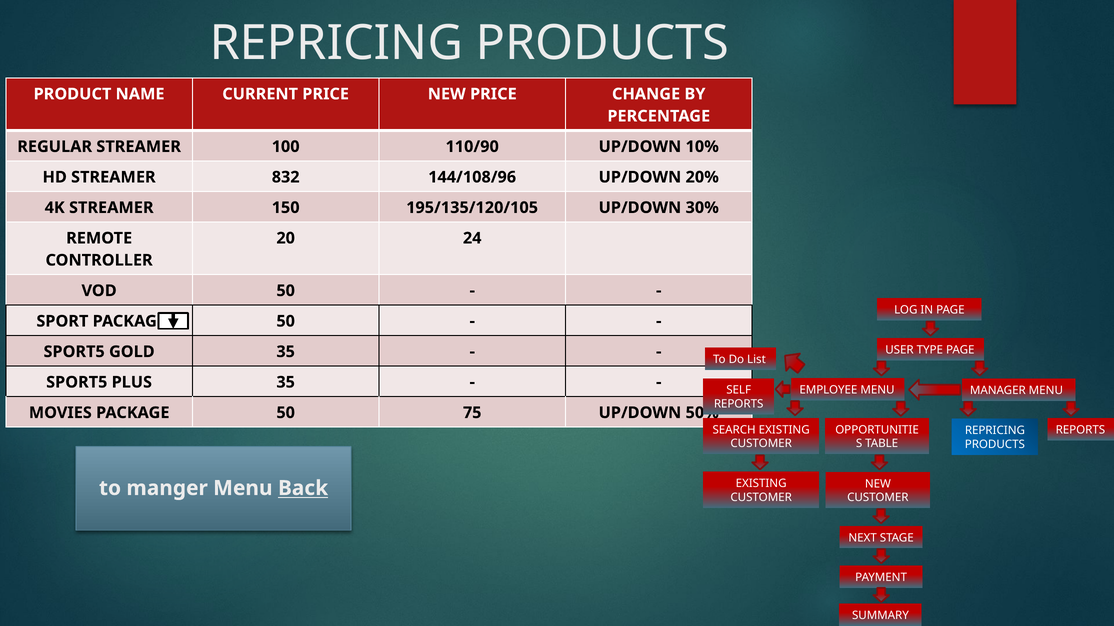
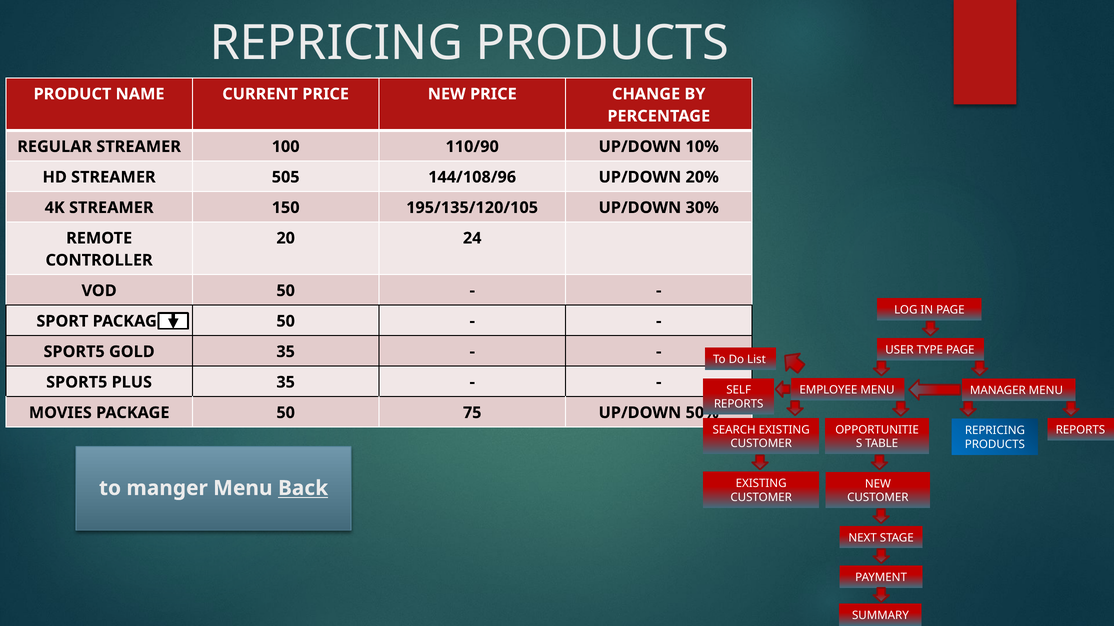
832: 832 -> 505
